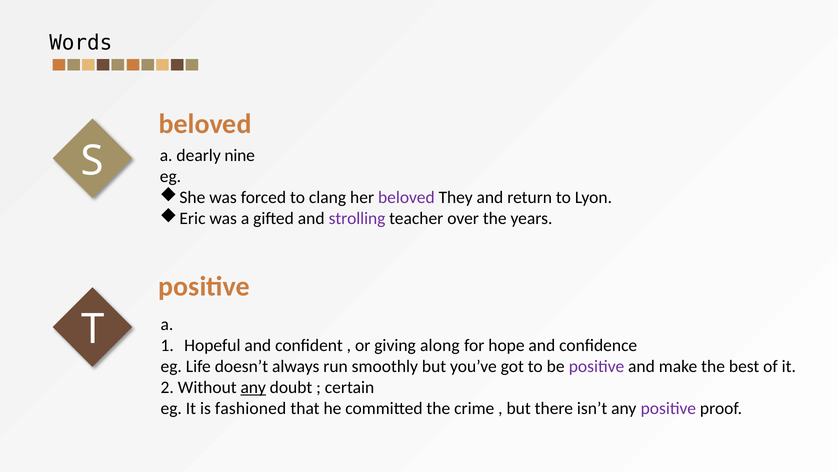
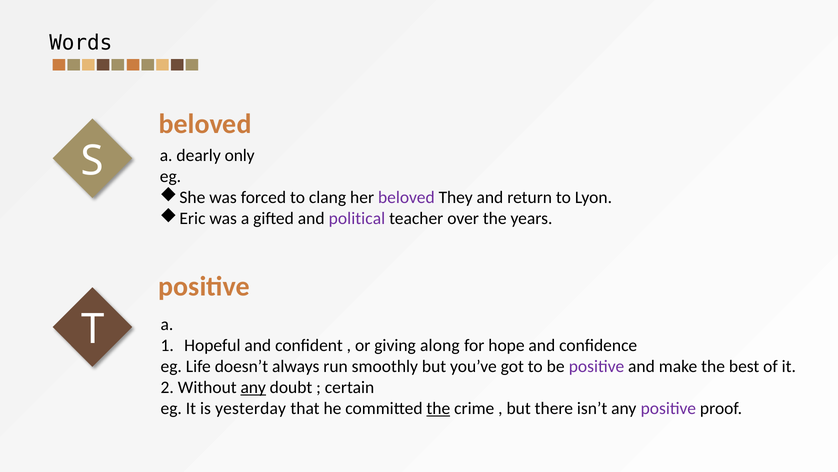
nine: nine -> only
strolling: strolling -> political
fashioned: fashioned -> yesterday
the at (438, 408) underline: none -> present
